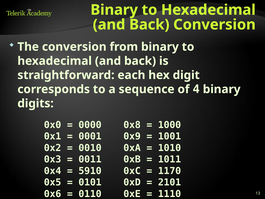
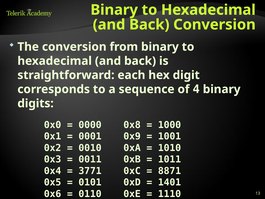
5910: 5910 -> 3771
1170: 1170 -> 8871
2101: 2101 -> 1401
